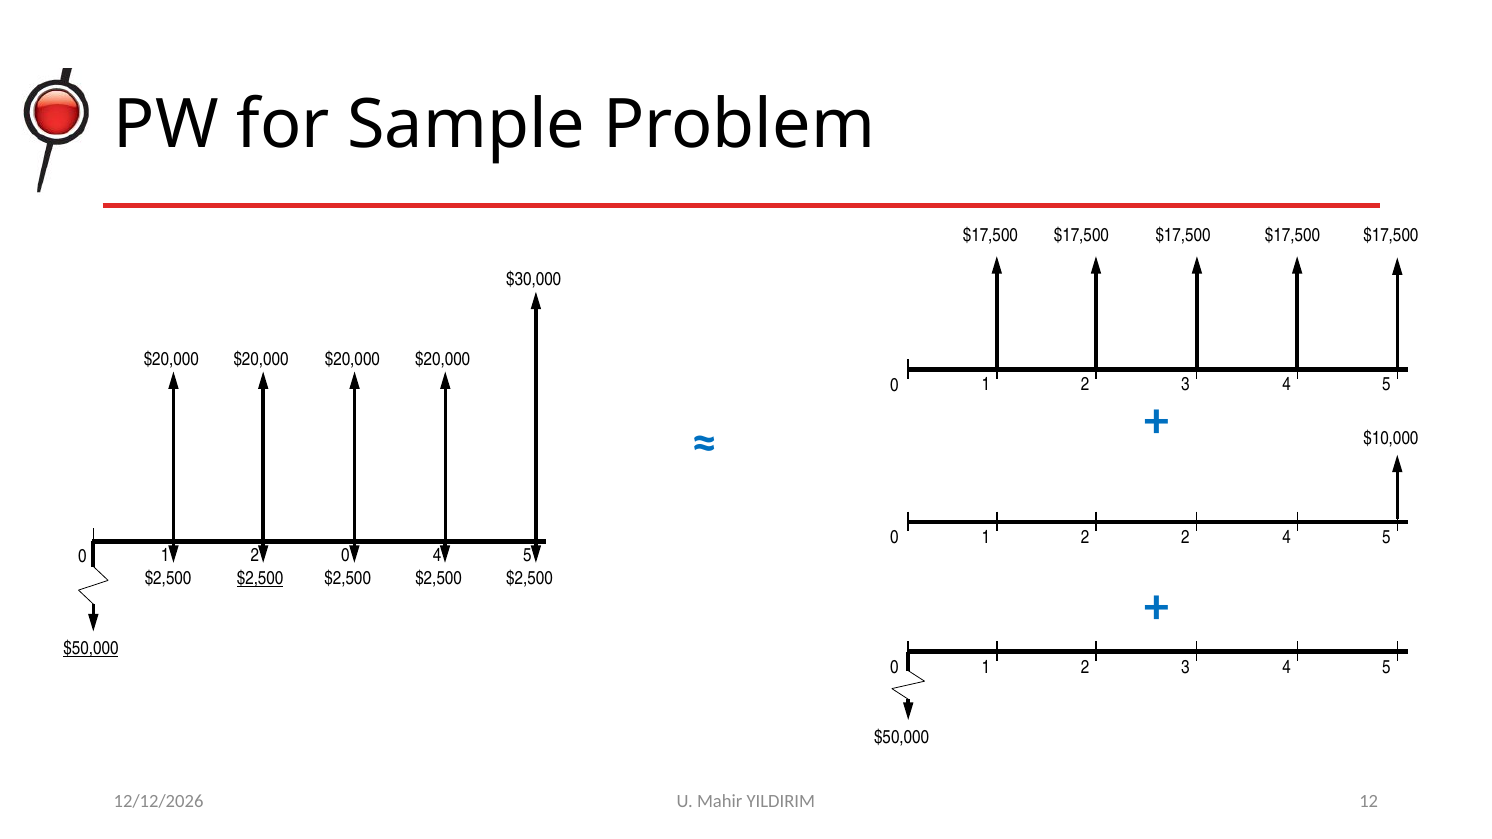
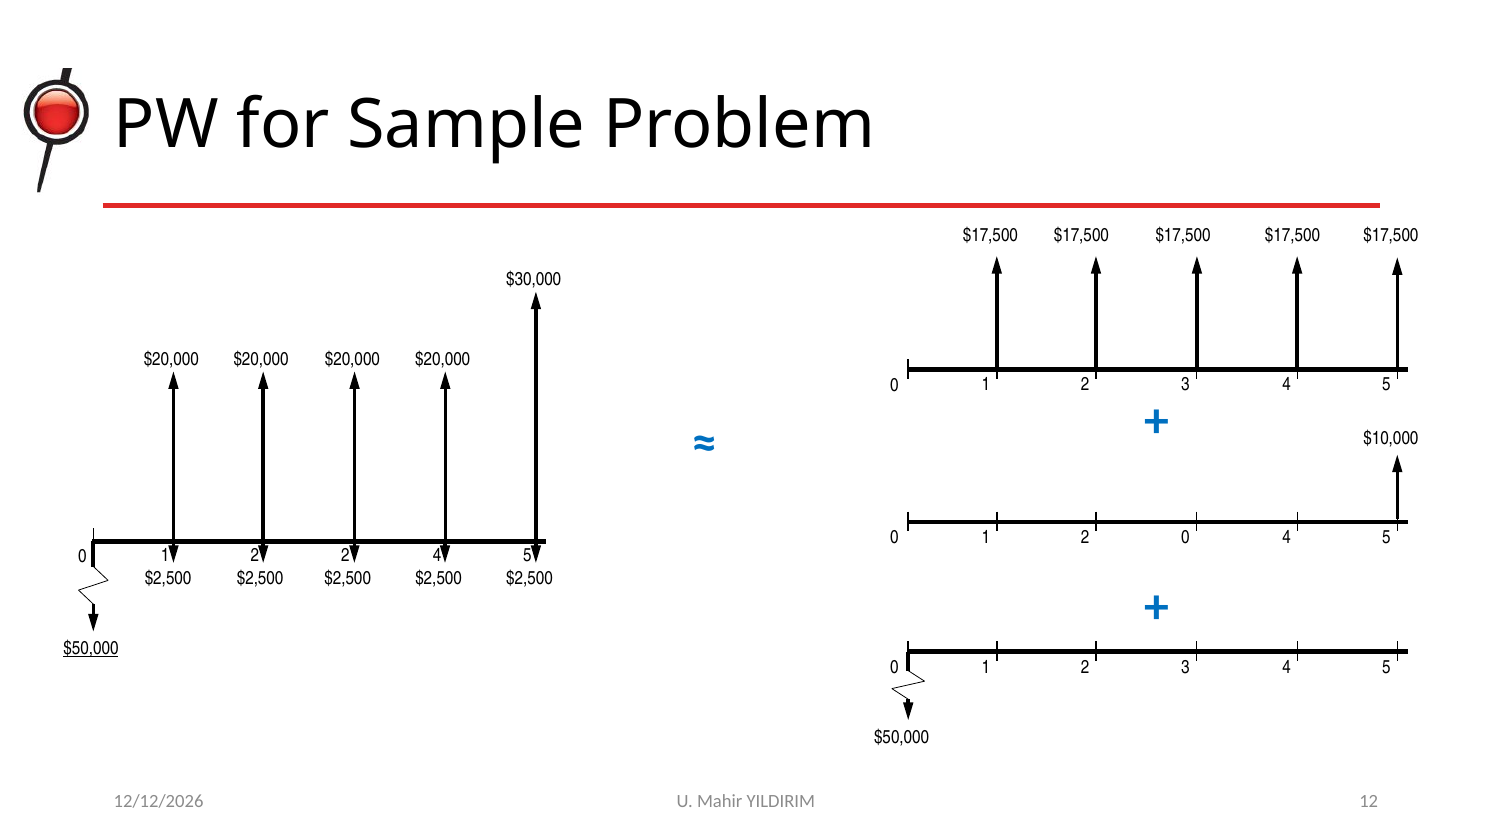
2 2: 2 -> 0
2 0: 0 -> 2
$2,500 at (260, 579) underline: present -> none
